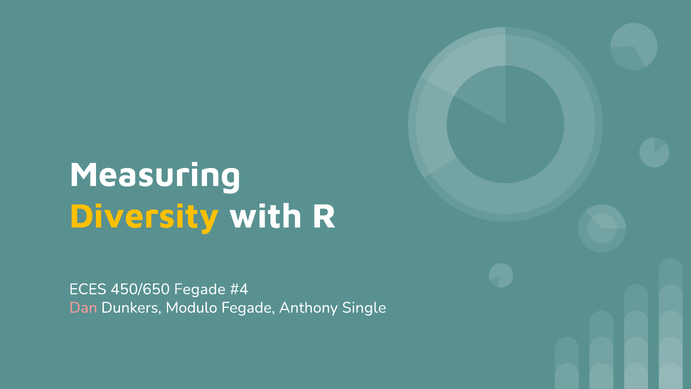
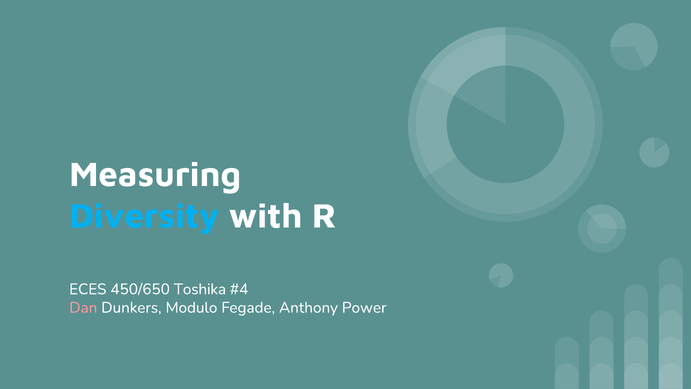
Diversity colour: yellow -> light blue
450/650 Fegade: Fegade -> Toshika
Single: Single -> Power
